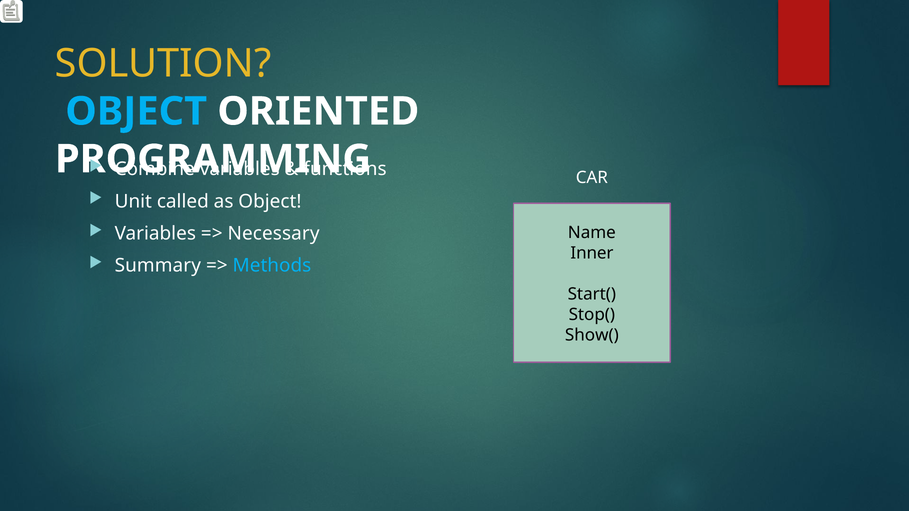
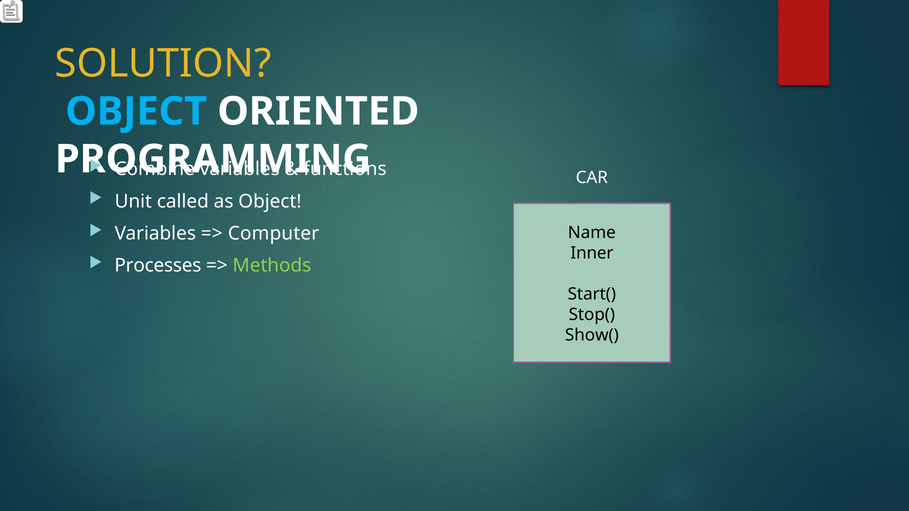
Necessary: Necessary -> Computer
Summary: Summary -> Processes
Methods colour: light blue -> light green
